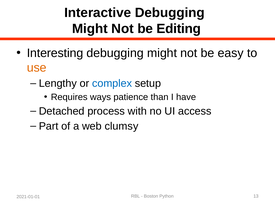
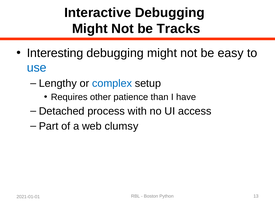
Editing: Editing -> Tracks
use colour: orange -> blue
ways: ways -> other
